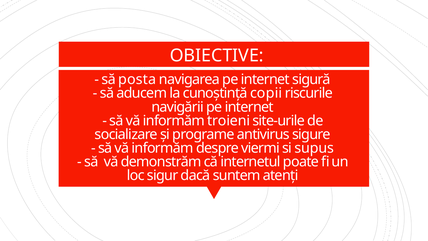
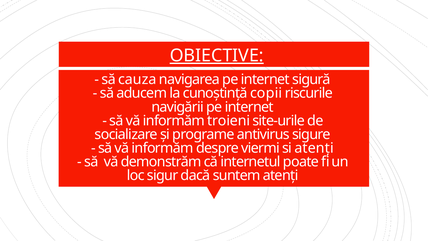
OBIECTIVE underline: none -> present
posta: posta -> cauza
si supus: supus -> atenți
